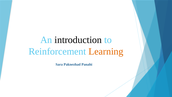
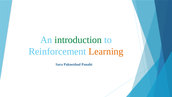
introduction colour: black -> green
